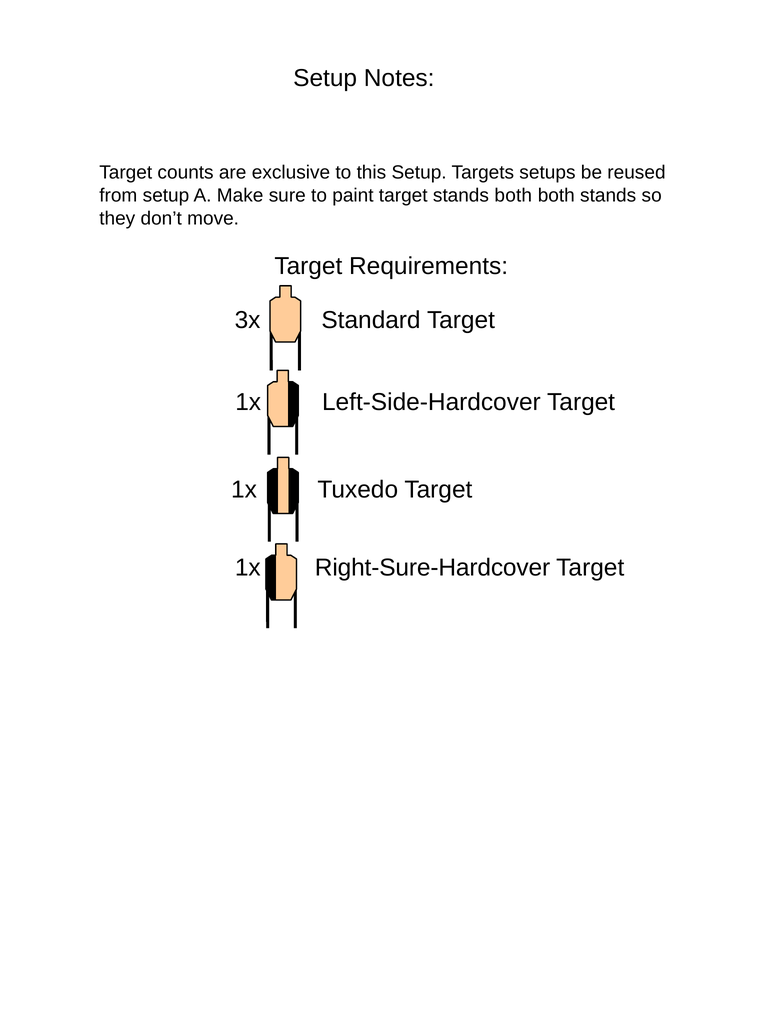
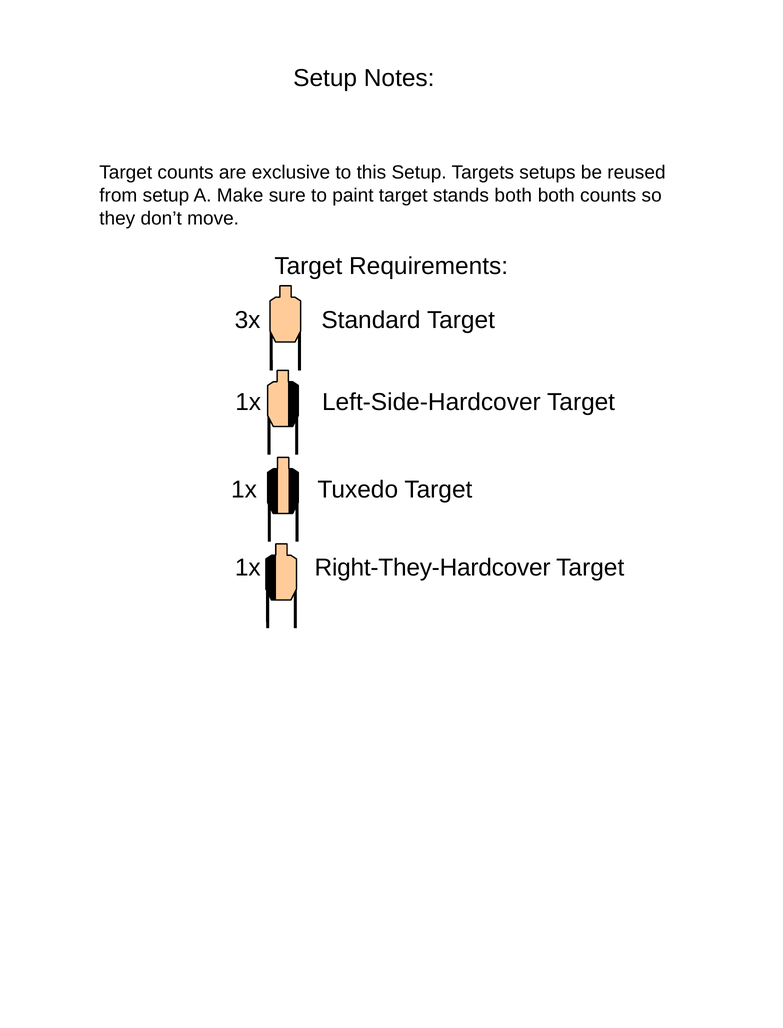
both stands: stands -> counts
Right-Sure-Hardcover: Right-Sure-Hardcover -> Right-They-Hardcover
